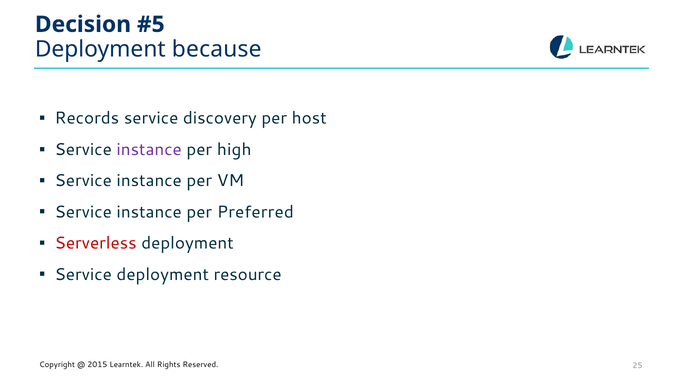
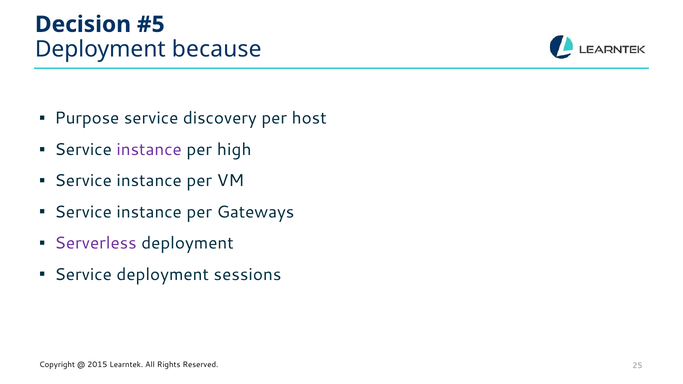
Records: Records -> Purpose
Preferred: Preferred -> Gateways
Serverless colour: red -> purple
resource: resource -> sessions
